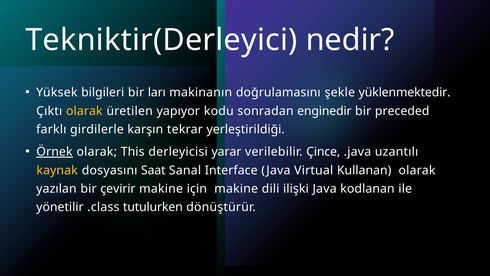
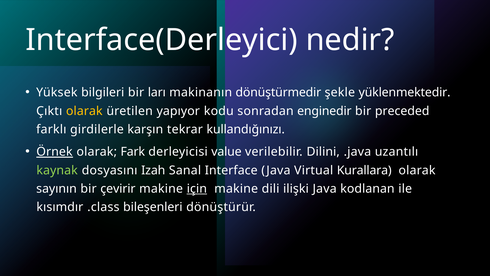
Tekniktir(Derleyici: Tekniktir(Derleyici -> Interface(Derleyici
doğrulamasını: doğrulamasını -> dönüştürmedir
yerleştirildiği: yerleştirildiği -> kullandığınızı
This: This -> Fark
yarar: yarar -> value
Çince: Çince -> Dilini
kaynak colour: yellow -> light green
Saat: Saat -> Izah
Kullanan: Kullanan -> Kurallara
yazılan: yazılan -> sayının
için underline: none -> present
yönetilir: yönetilir -> kısımdır
tutulurken: tutulurken -> bileşenleri
